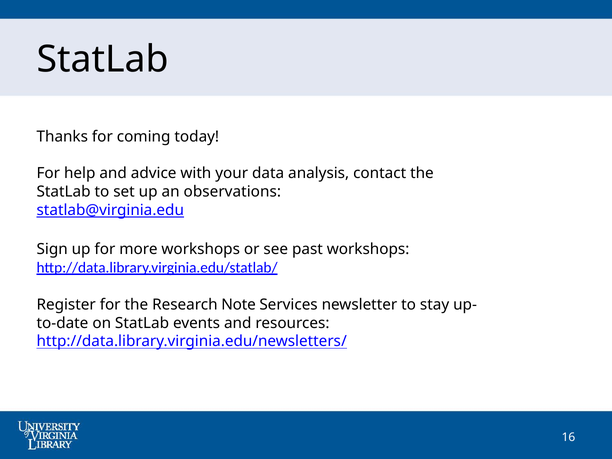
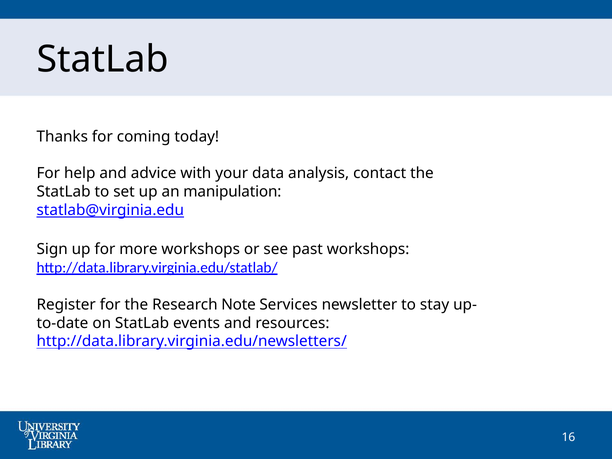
observations: observations -> manipulation
